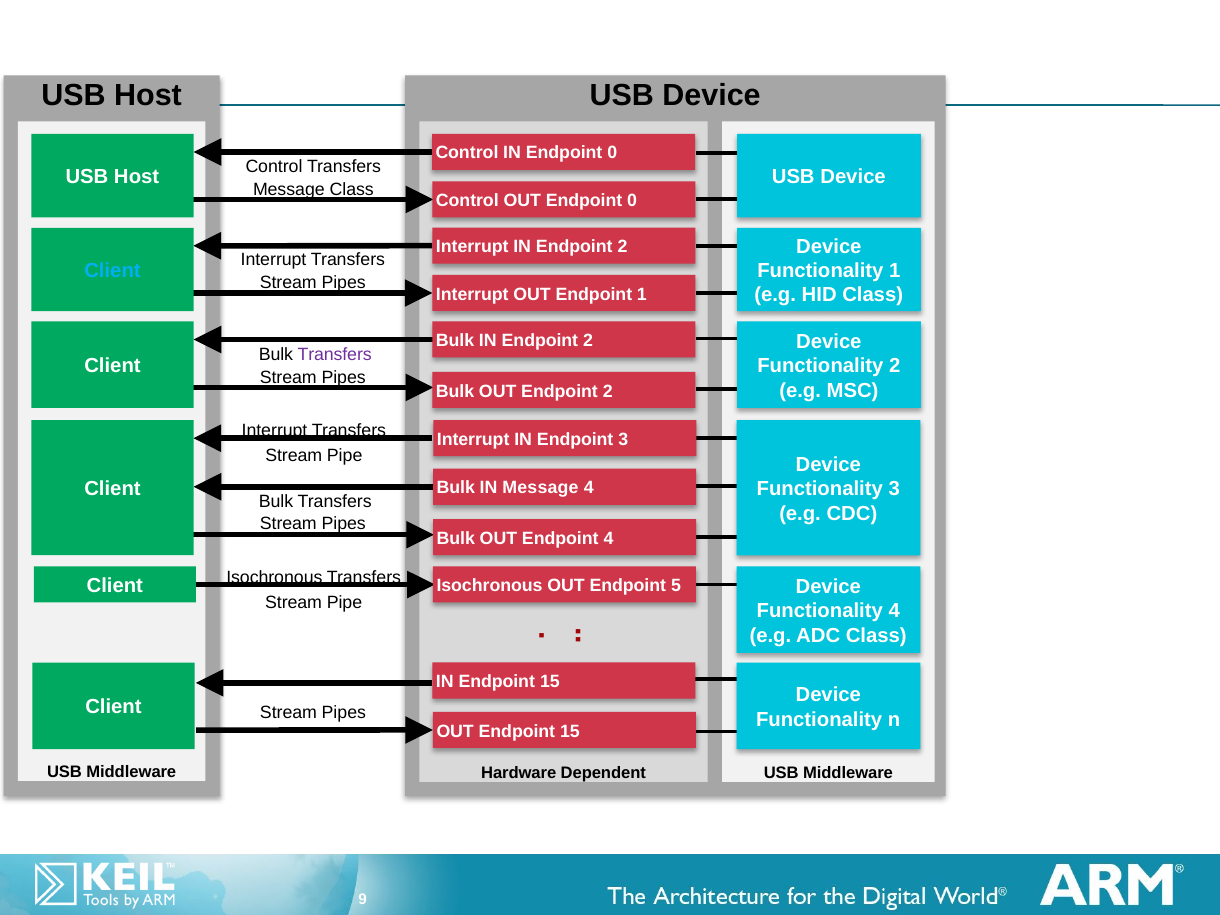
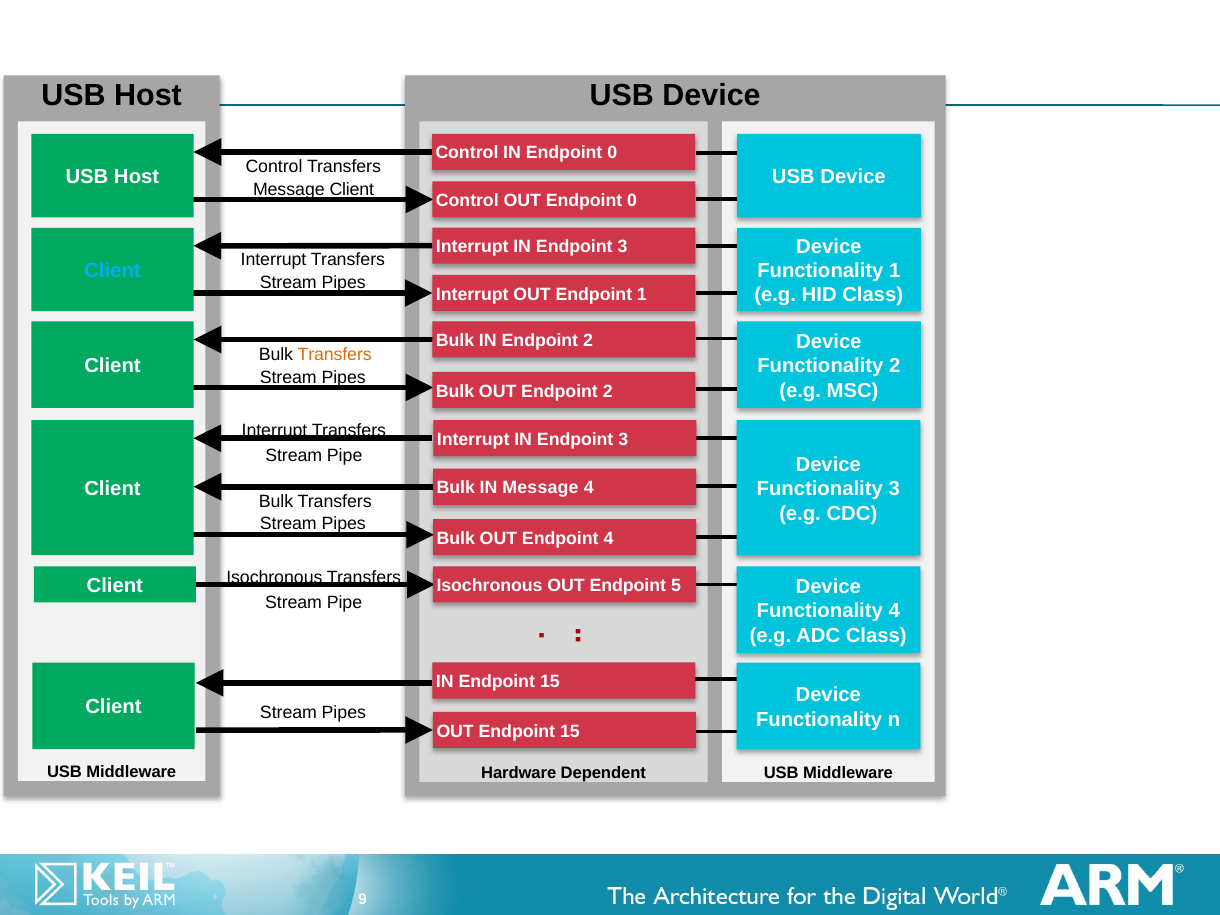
Message Class: Class -> Client
2 at (623, 247): 2 -> 3
Transfers at (335, 354) colour: purple -> orange
